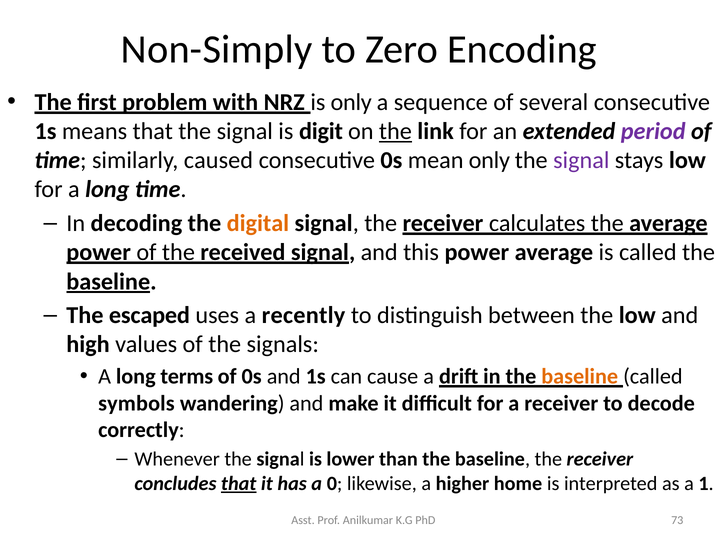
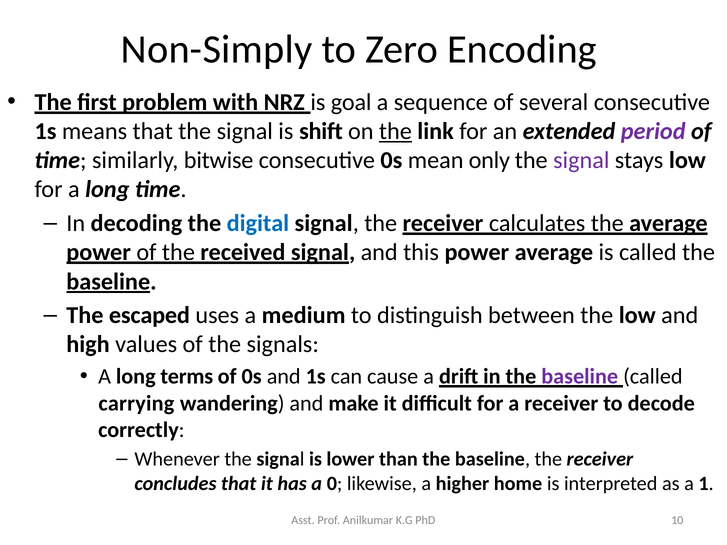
is only: only -> goal
digit: digit -> shift
caused: caused -> bitwise
digital colour: orange -> blue
recently: recently -> medium
baseline at (580, 377) colour: orange -> purple
symbols: symbols -> carrying
that at (239, 484) underline: present -> none
73: 73 -> 10
